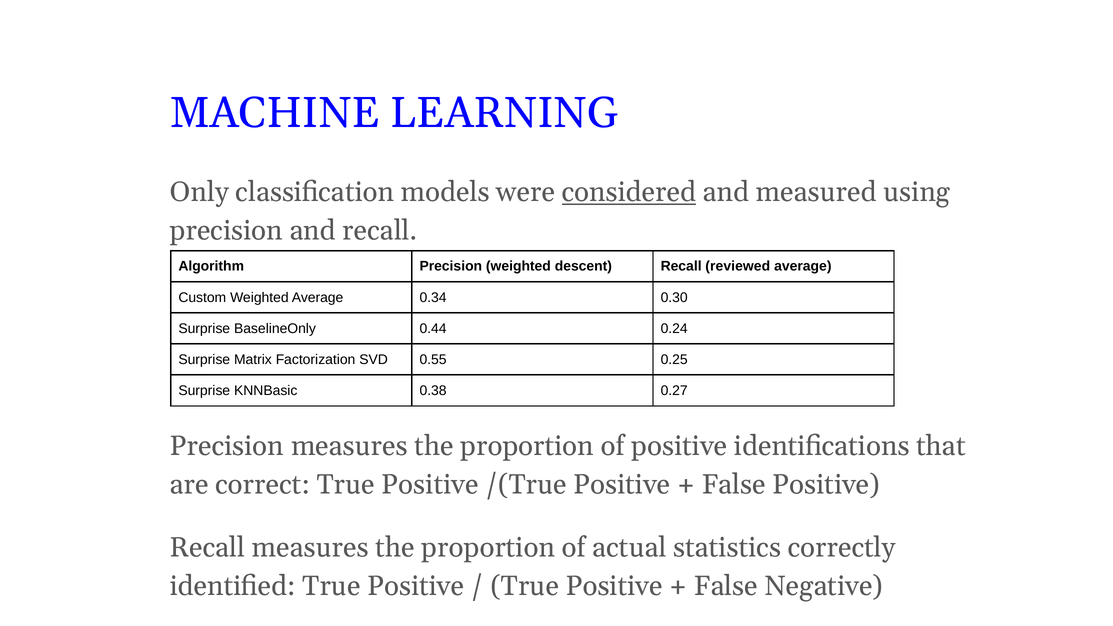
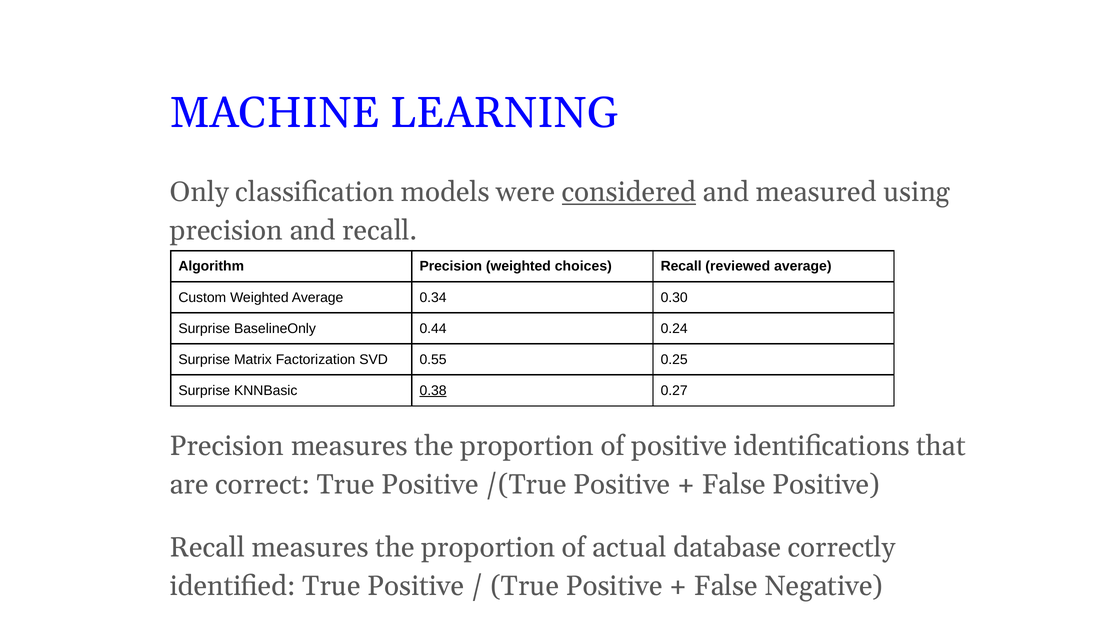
descent: descent -> choices
0.38 underline: none -> present
statistics: statistics -> database
